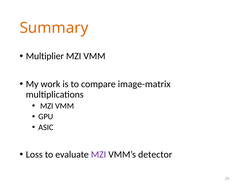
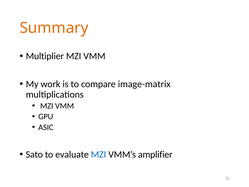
Loss: Loss -> Sato
MZI at (99, 154) colour: purple -> blue
detector: detector -> amplifier
